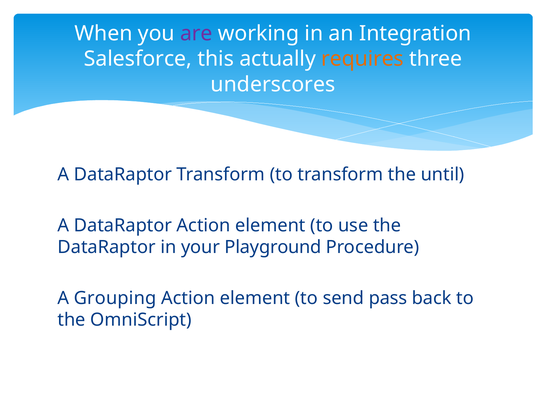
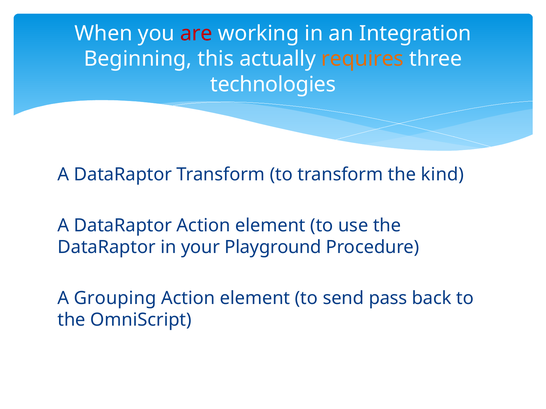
are colour: purple -> red
Salesforce: Salesforce -> Beginning
underscores: underscores -> technologies
until: until -> kind
